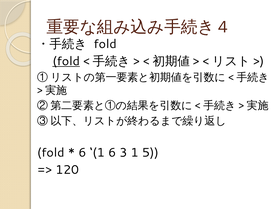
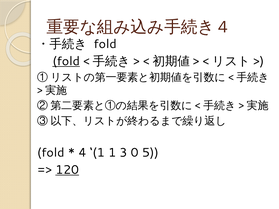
6 at (82, 153): 6 -> 4
1 6: 6 -> 1
3 1: 1 -> 0
120 underline: none -> present
